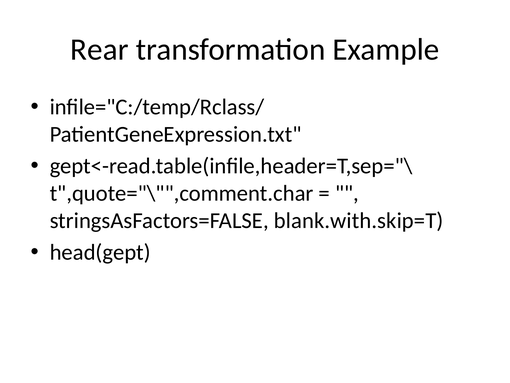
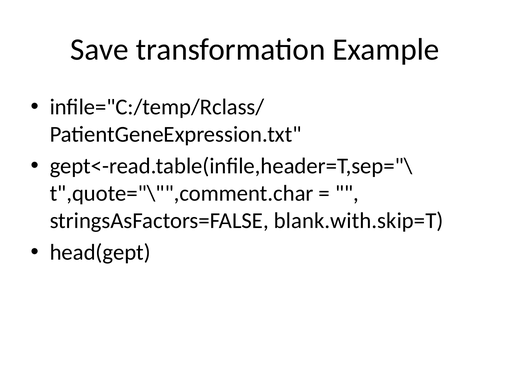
Rear: Rear -> Save
